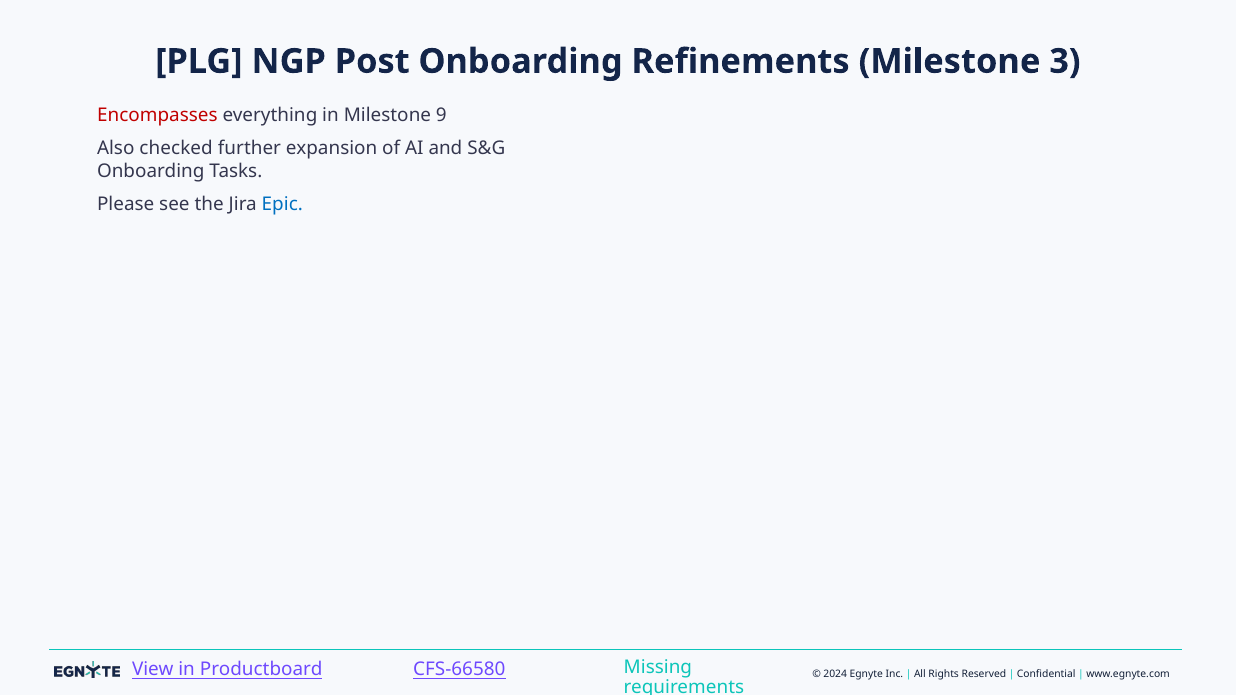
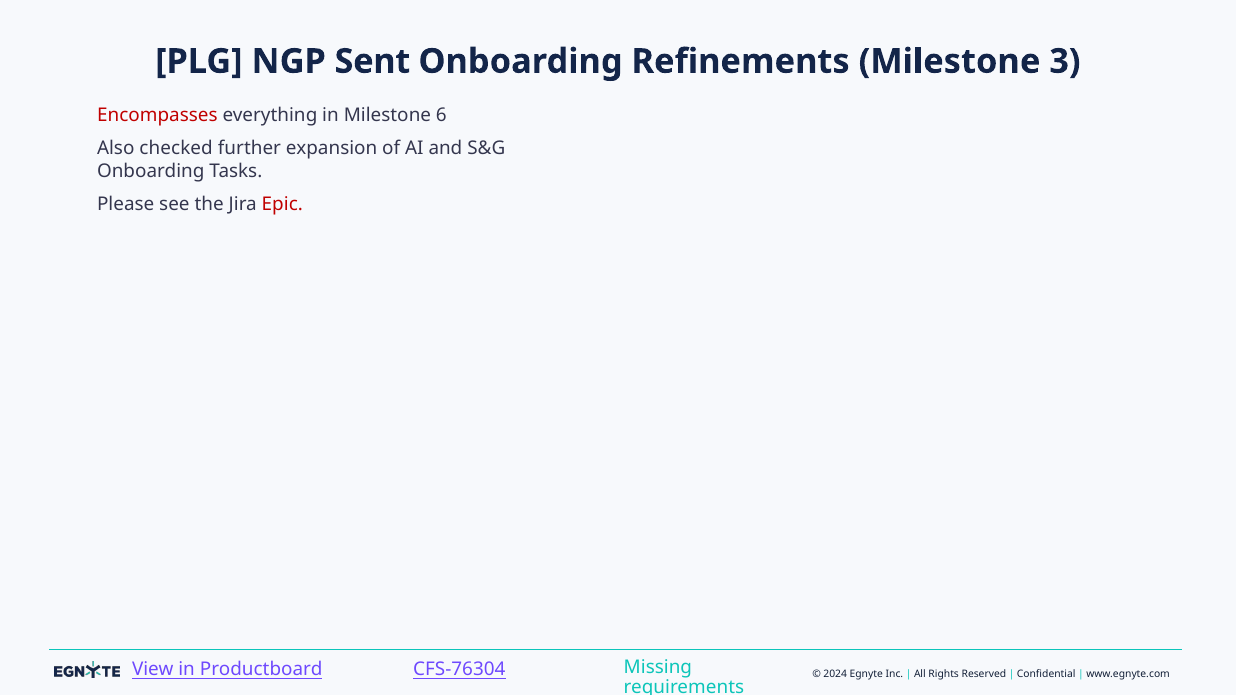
Post: Post -> Sent
9: 9 -> 6
Epic colour: blue -> red
CFS-66580: CFS-66580 -> CFS-76304
